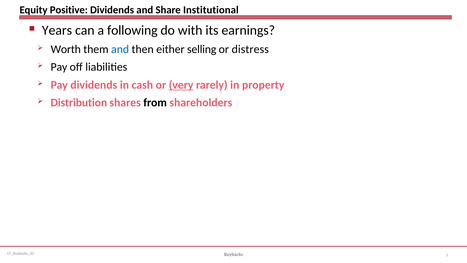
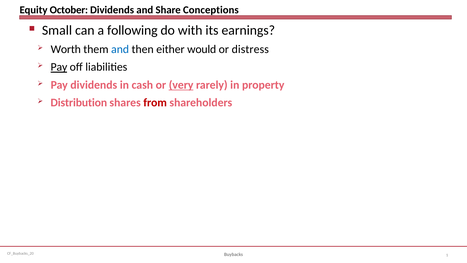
Positive: Positive -> October
Institutional: Institutional -> Conceptions
Years: Years -> Small
selling: selling -> would
Pay at (59, 67) underline: none -> present
from colour: black -> red
